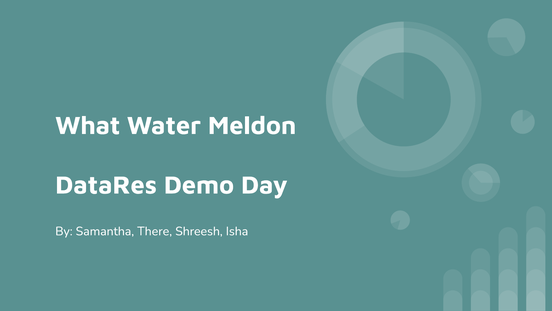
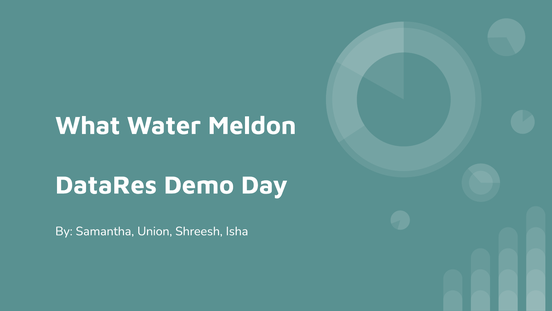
There: There -> Union
